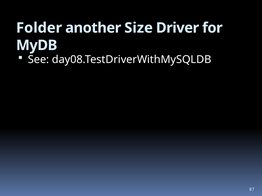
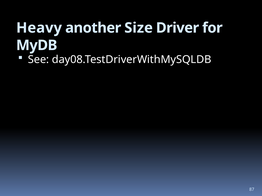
Folder: Folder -> Heavy
